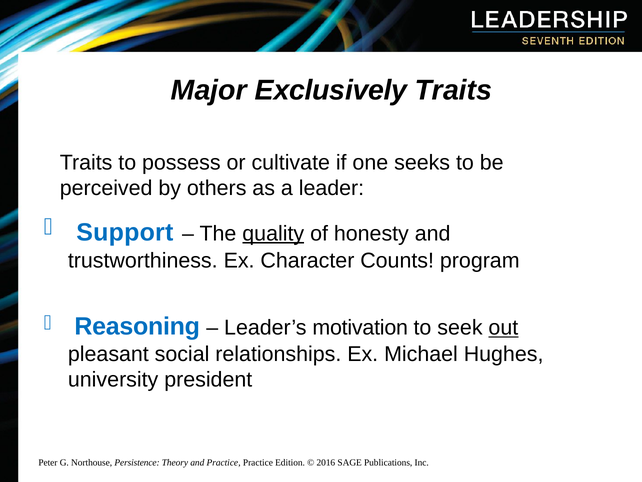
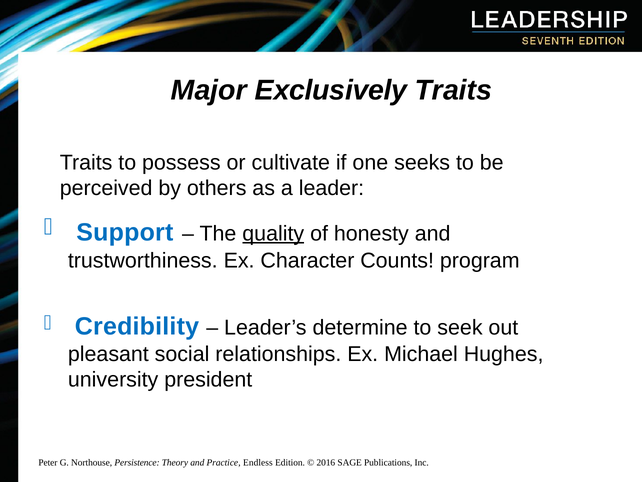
Reasoning: Reasoning -> Credibility
motivation: motivation -> determine
out underline: present -> none
Practice Practice: Practice -> Endless
